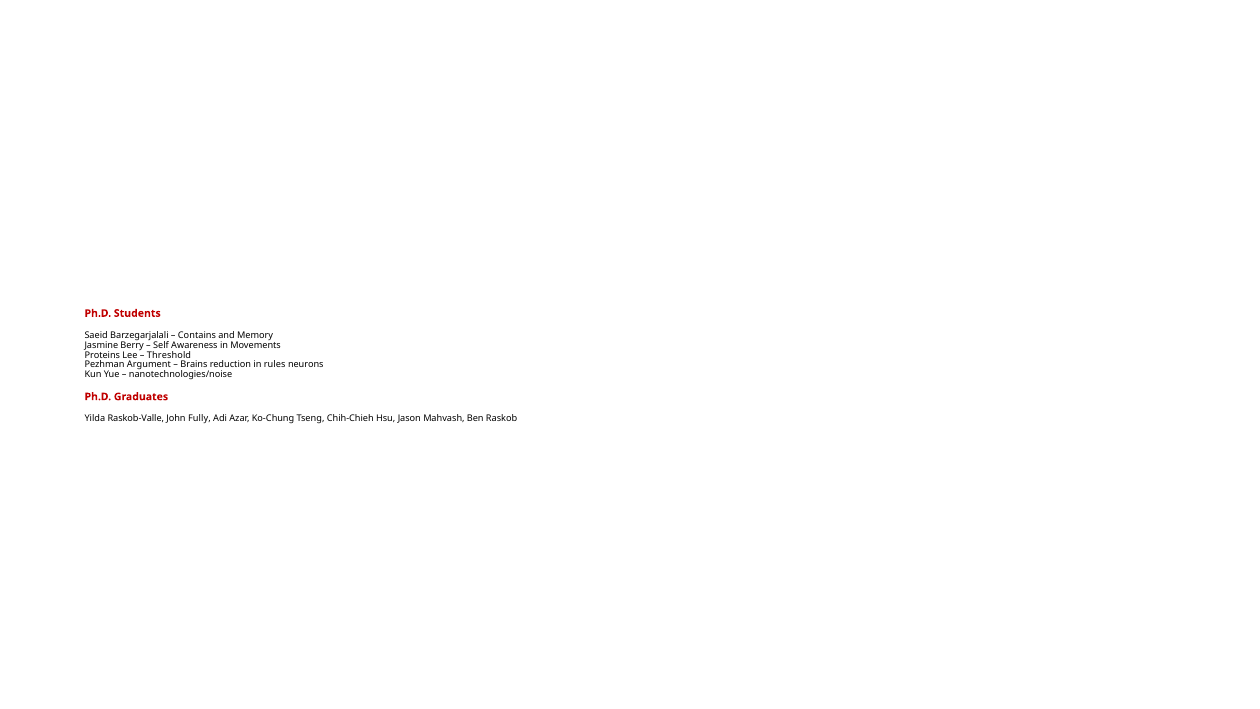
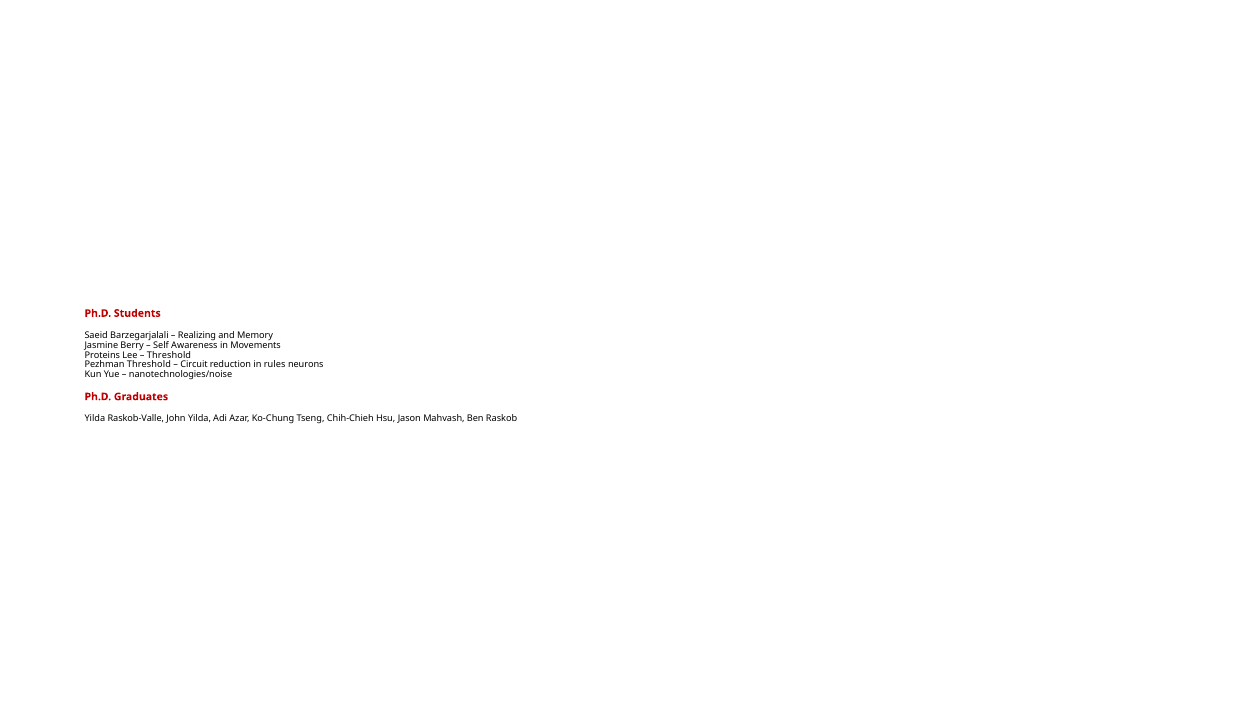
Contains: Contains -> Realizing
Pezhman Argument: Argument -> Threshold
Brains: Brains -> Circuit
John Fully: Fully -> Yilda
